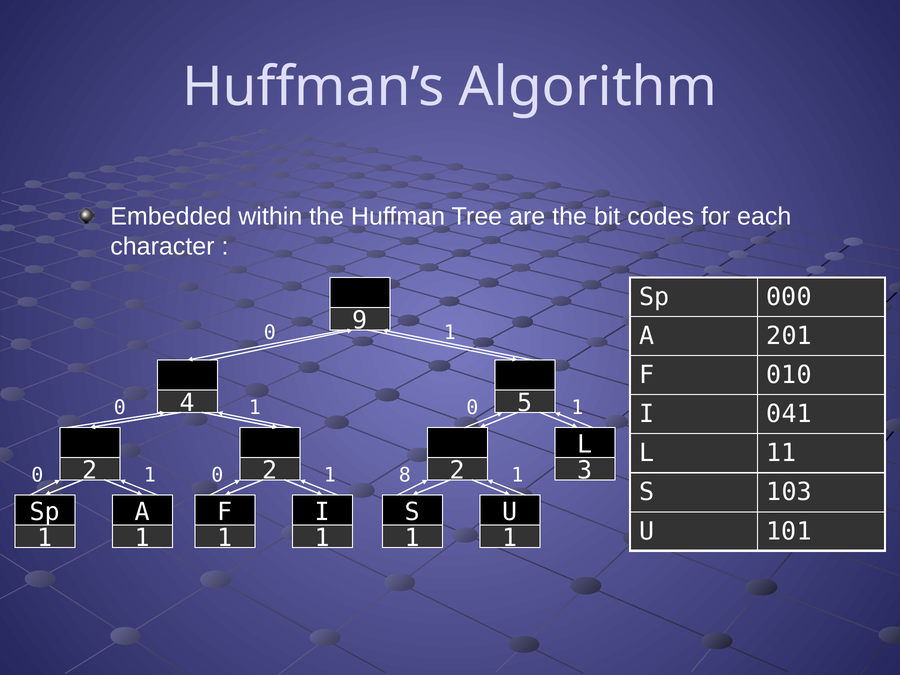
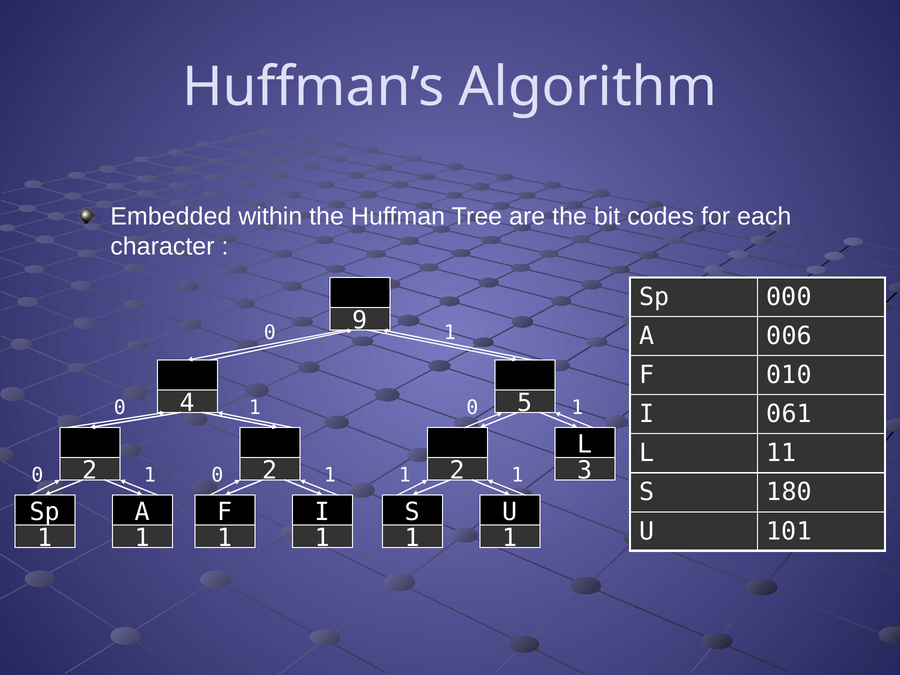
201: 201 -> 006
041: 041 -> 061
0 0 8: 8 -> 1
103: 103 -> 180
